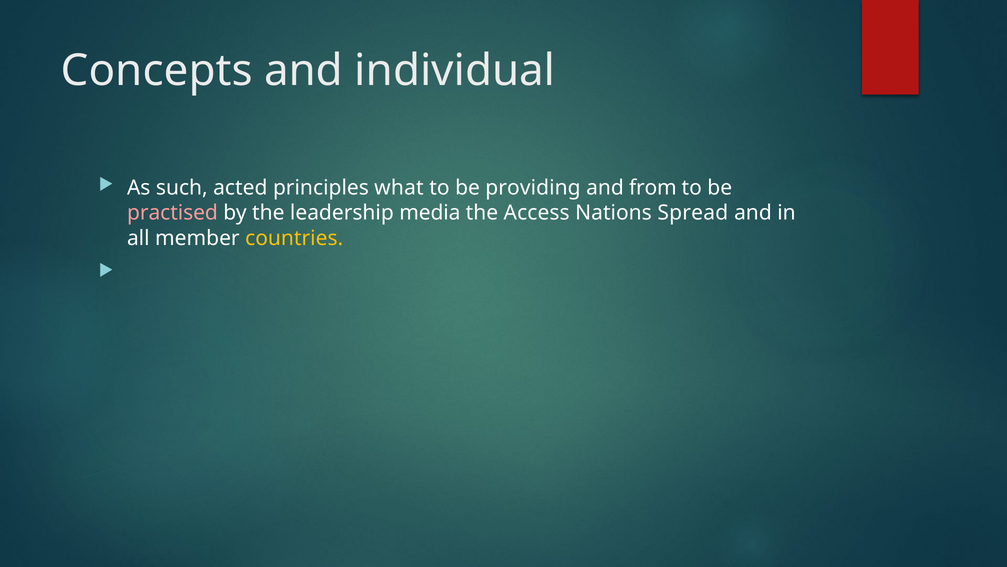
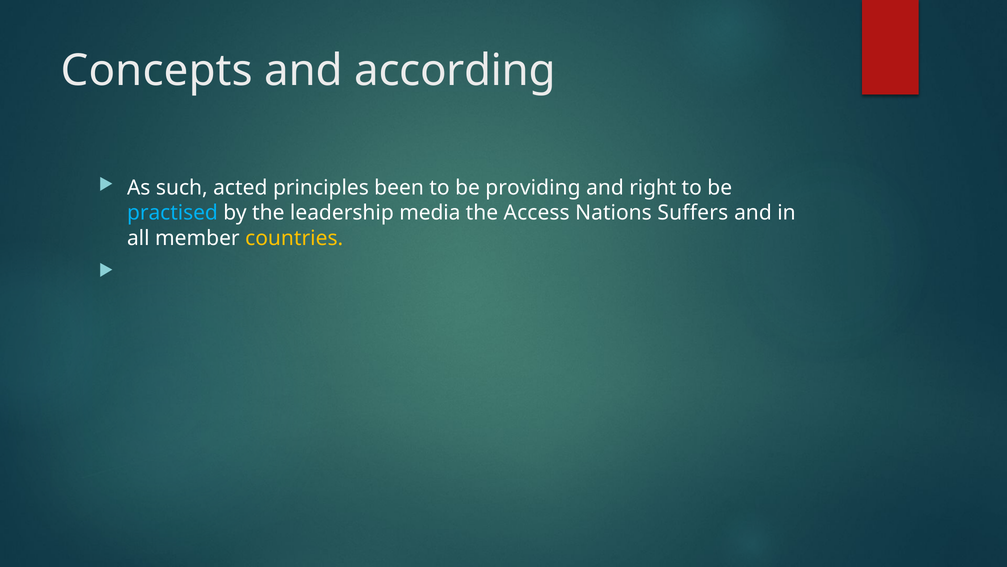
individual: individual -> according
what: what -> been
from: from -> right
practised colour: pink -> light blue
Spread: Spread -> Suffers
